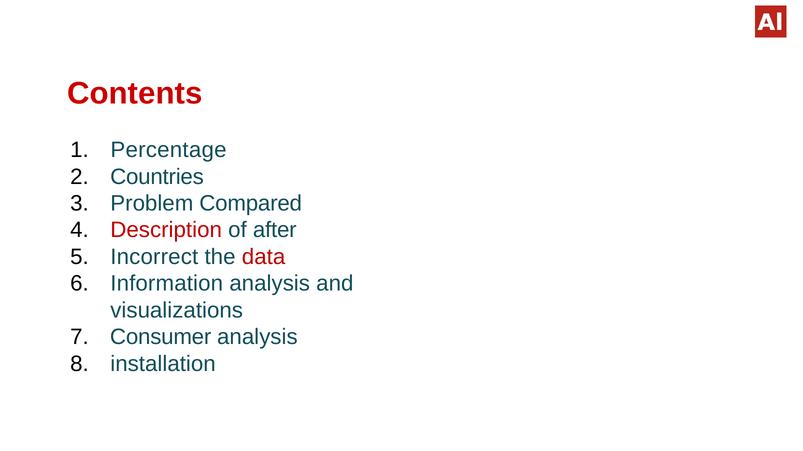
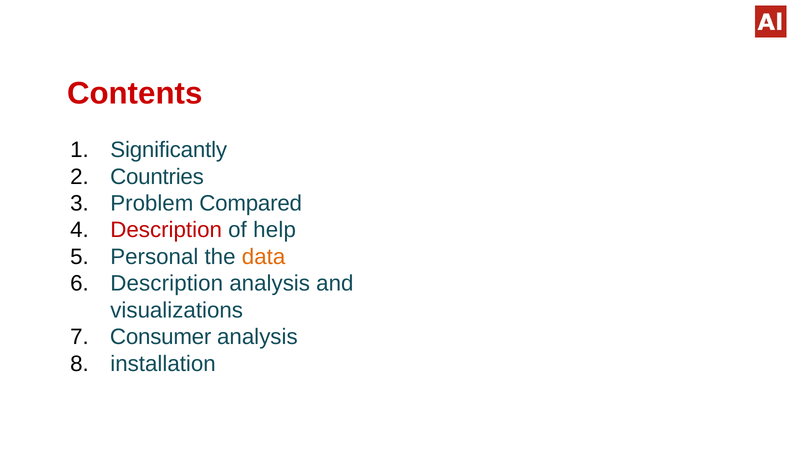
Percentage: Percentage -> Significantly
after: after -> help
Incorrect: Incorrect -> Personal
data colour: red -> orange
Information at (167, 284): Information -> Description
